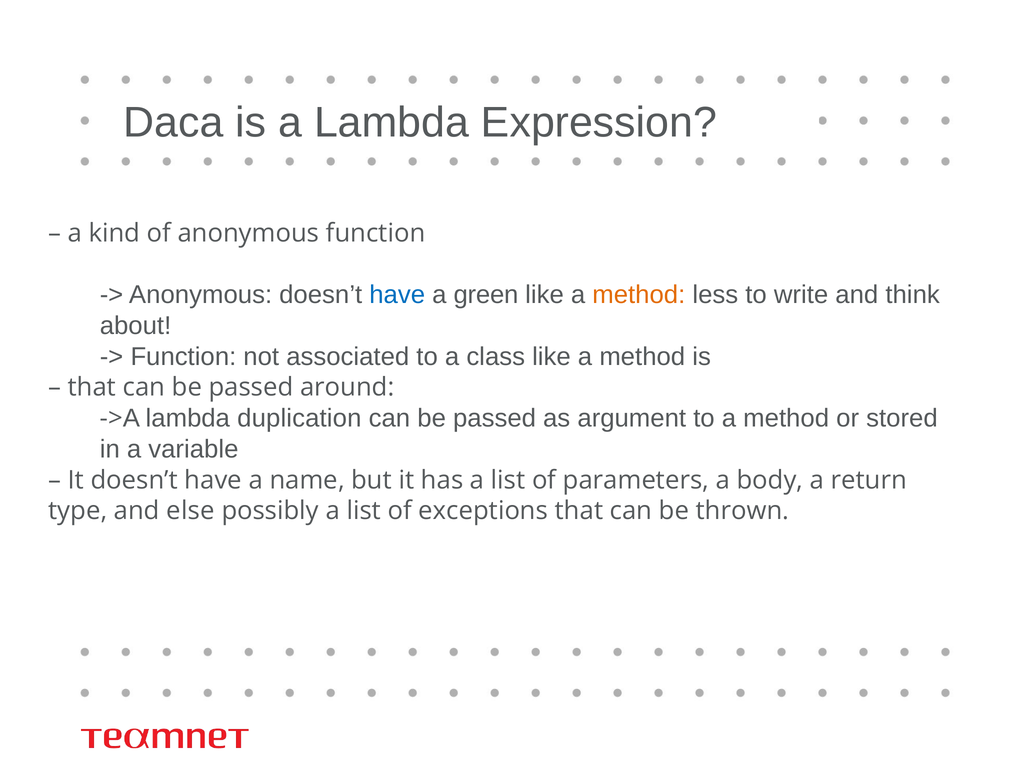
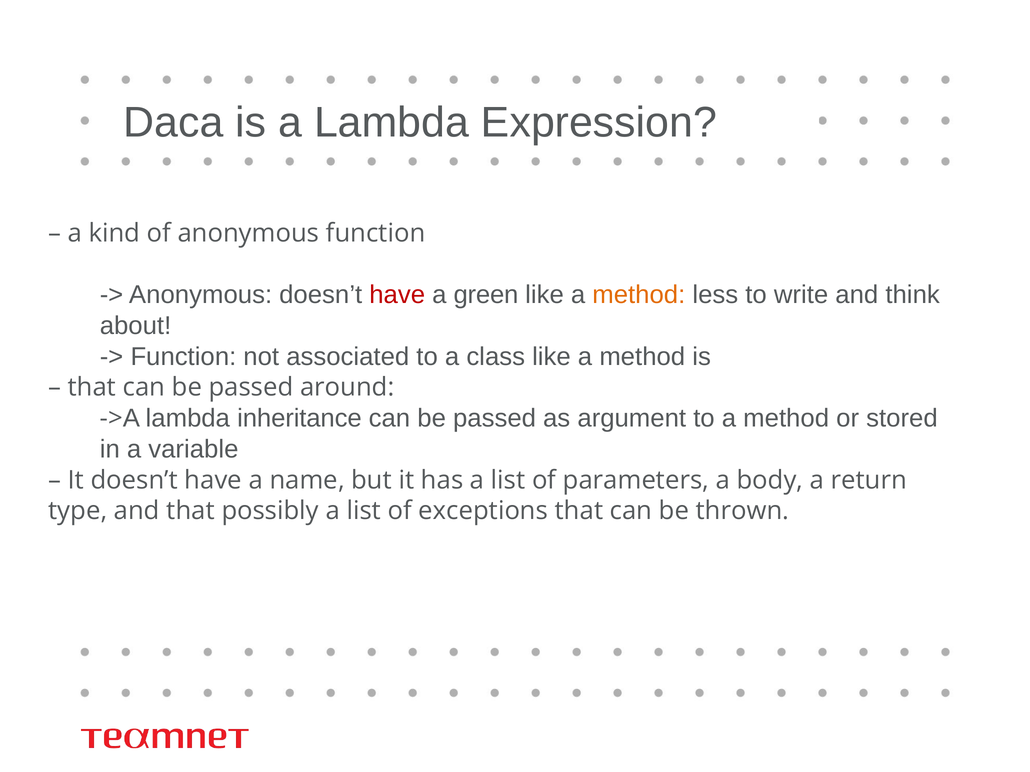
have at (397, 295) colour: blue -> red
duplication: duplication -> inheritance
and else: else -> that
